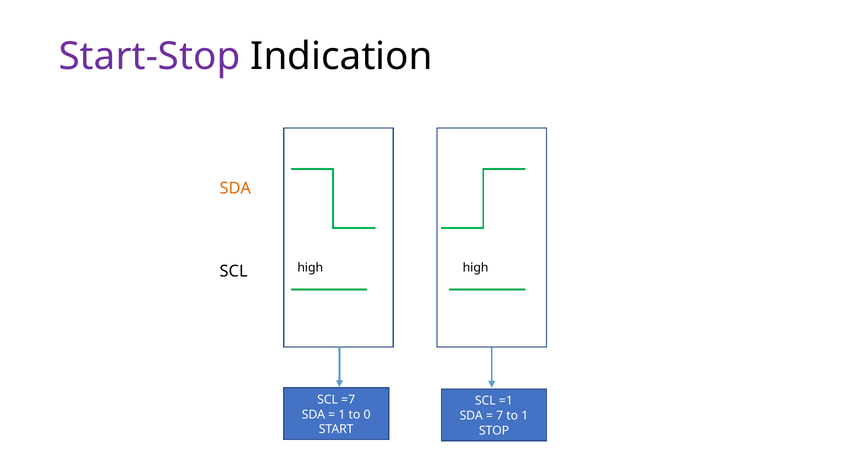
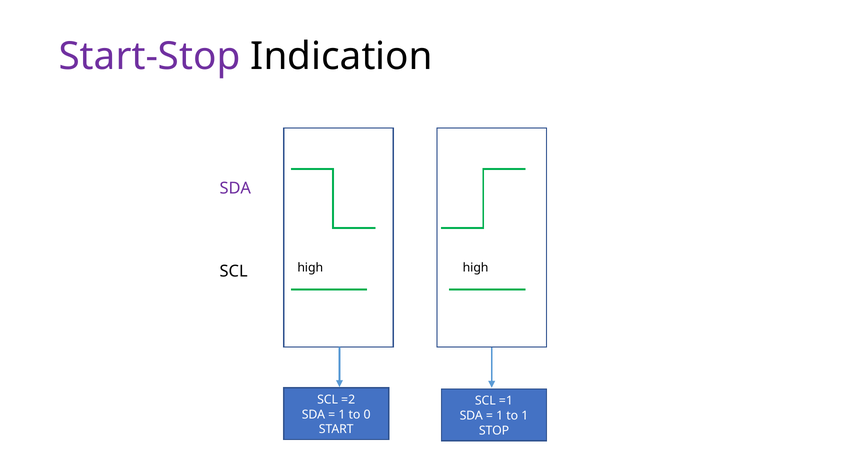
SDA at (235, 188) colour: orange -> purple
=7: =7 -> =2
7 at (500, 416): 7 -> 1
